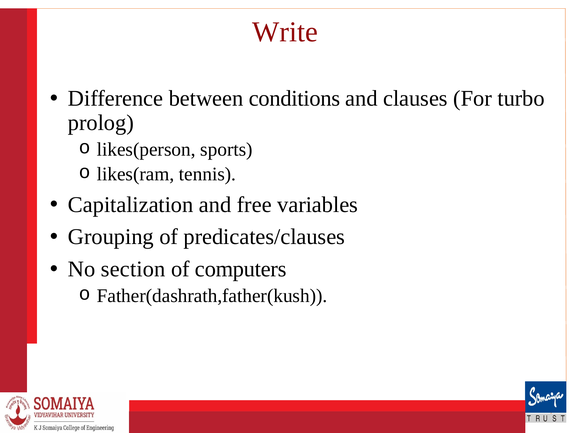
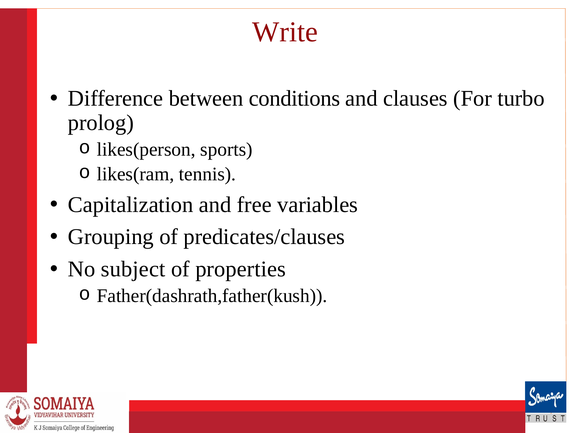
section: section -> subject
computers: computers -> properties
